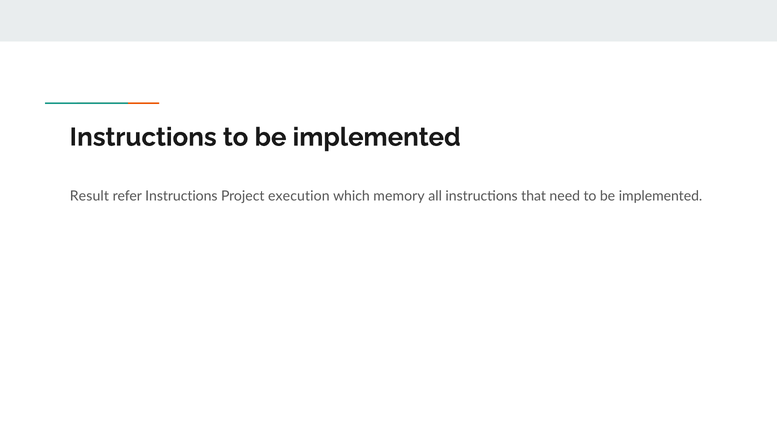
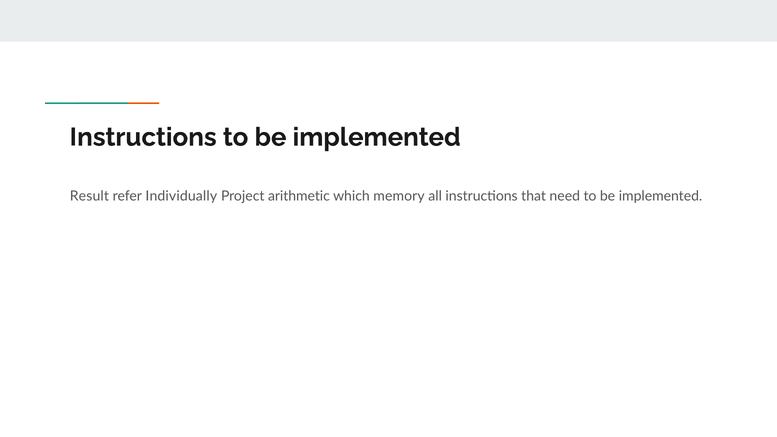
refer Instructions: Instructions -> Individually
execution: execution -> arithmetic
